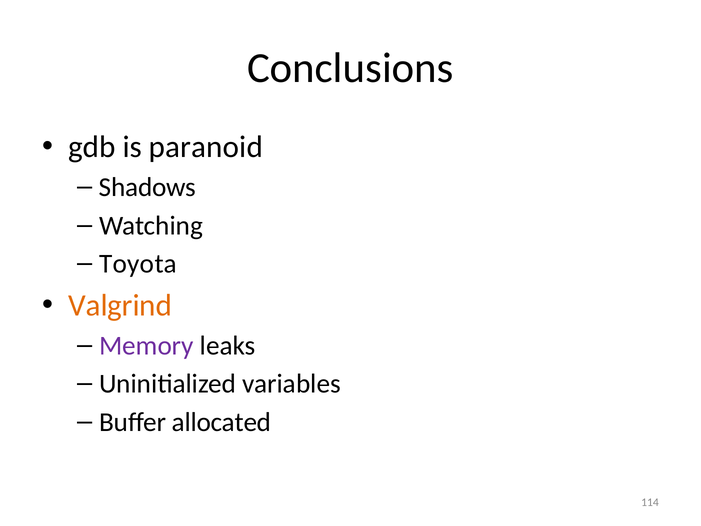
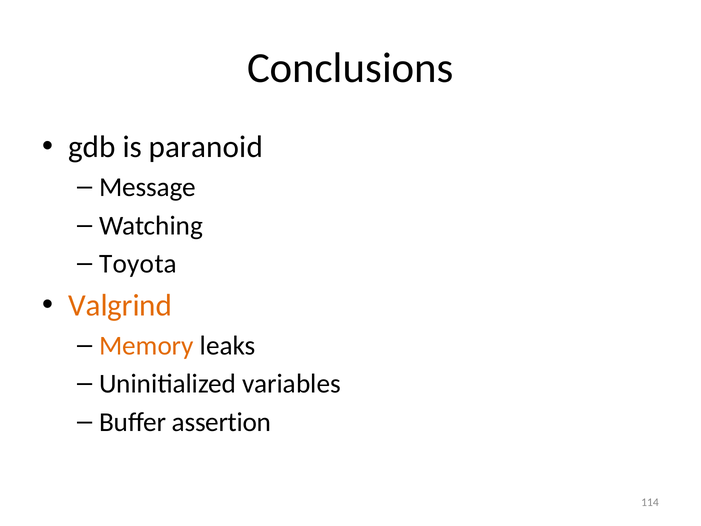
Shadows: Shadows -> Message
Memory colour: purple -> orange
allocated: allocated -> assertion
